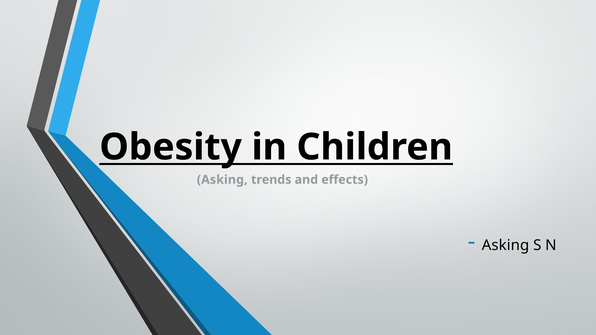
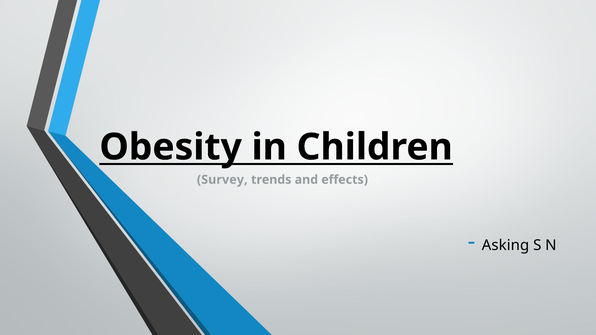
Asking at (222, 180): Asking -> Survey
